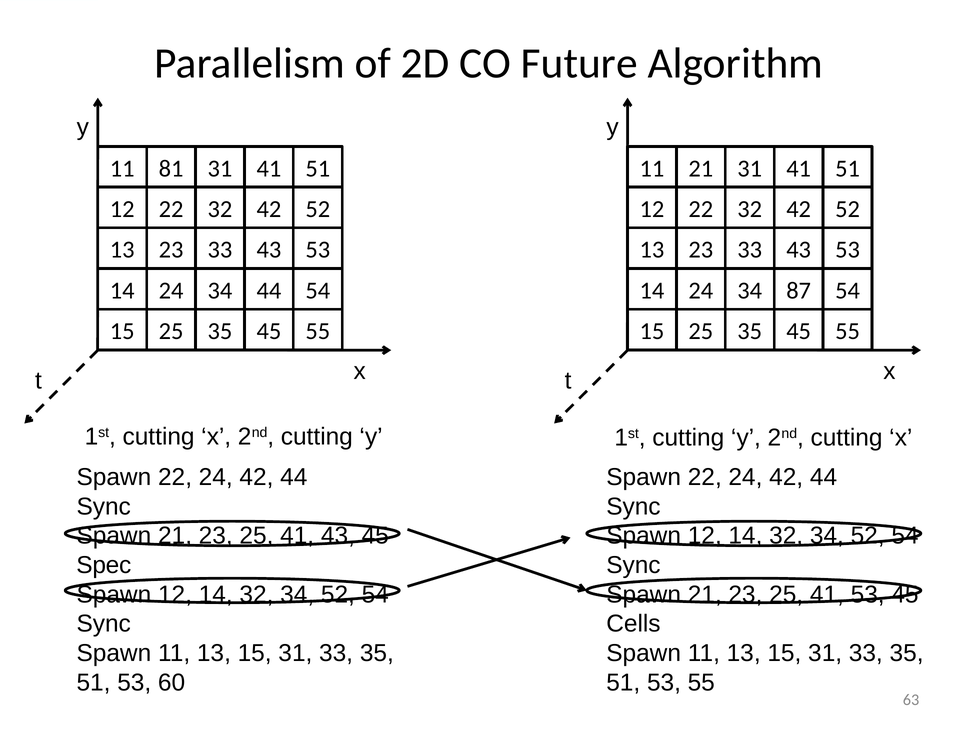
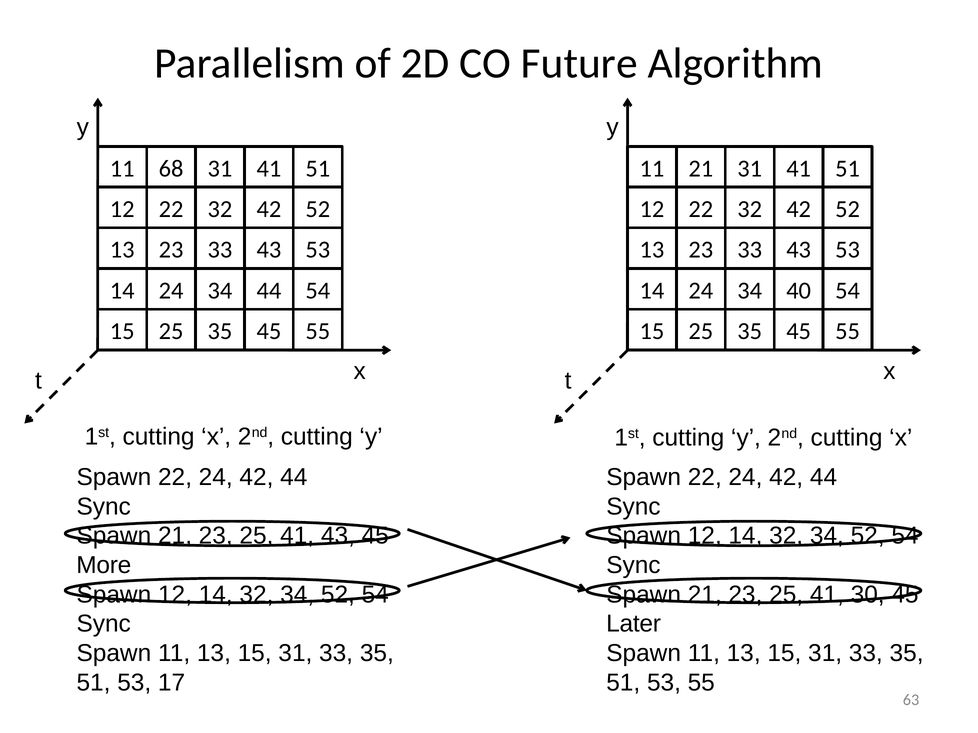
81: 81 -> 68
87: 87 -> 40
Spec: Spec -> More
41 53: 53 -> 30
Cells: Cells -> Later
60: 60 -> 17
